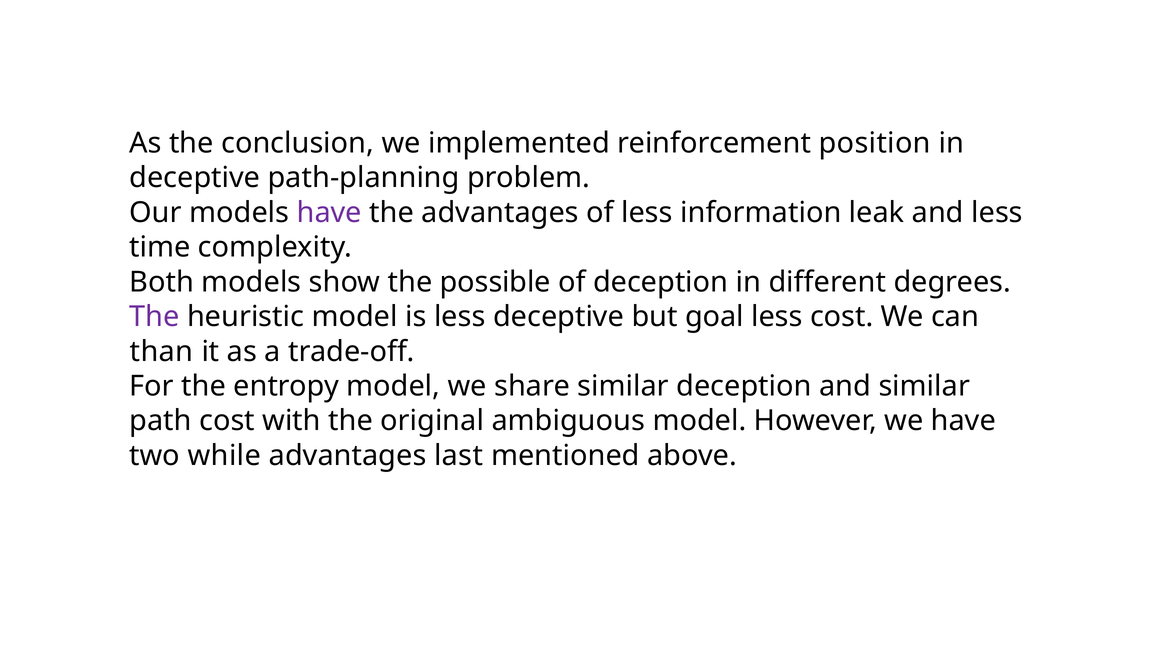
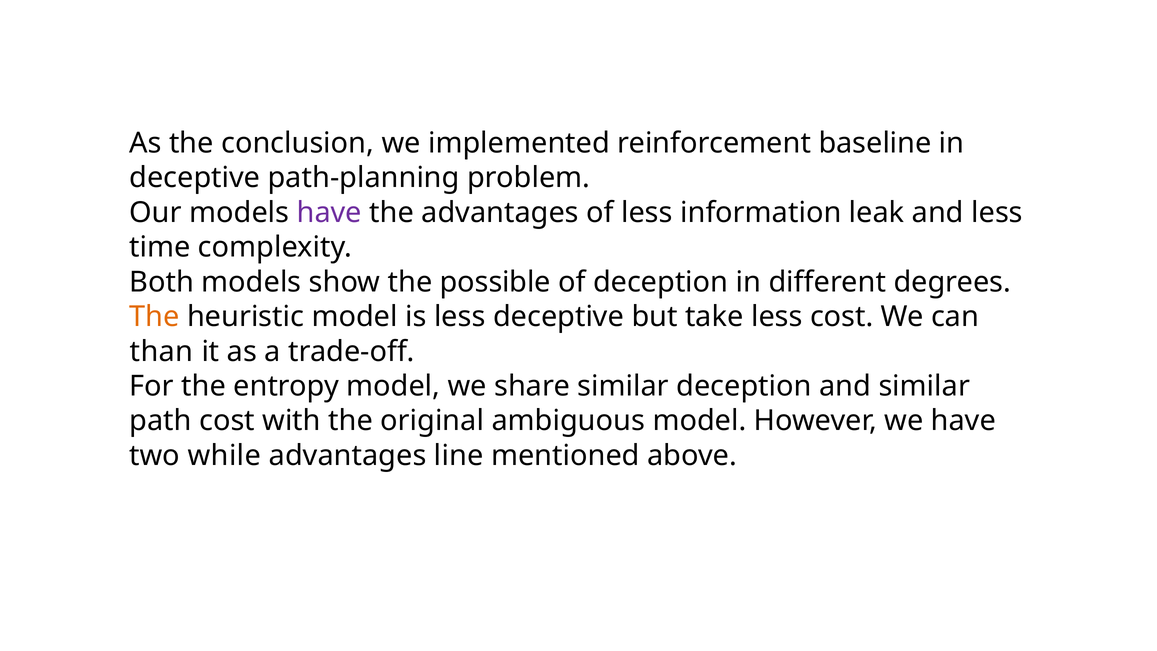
position: position -> baseline
The at (154, 317) colour: purple -> orange
goal: goal -> take
last: last -> line
